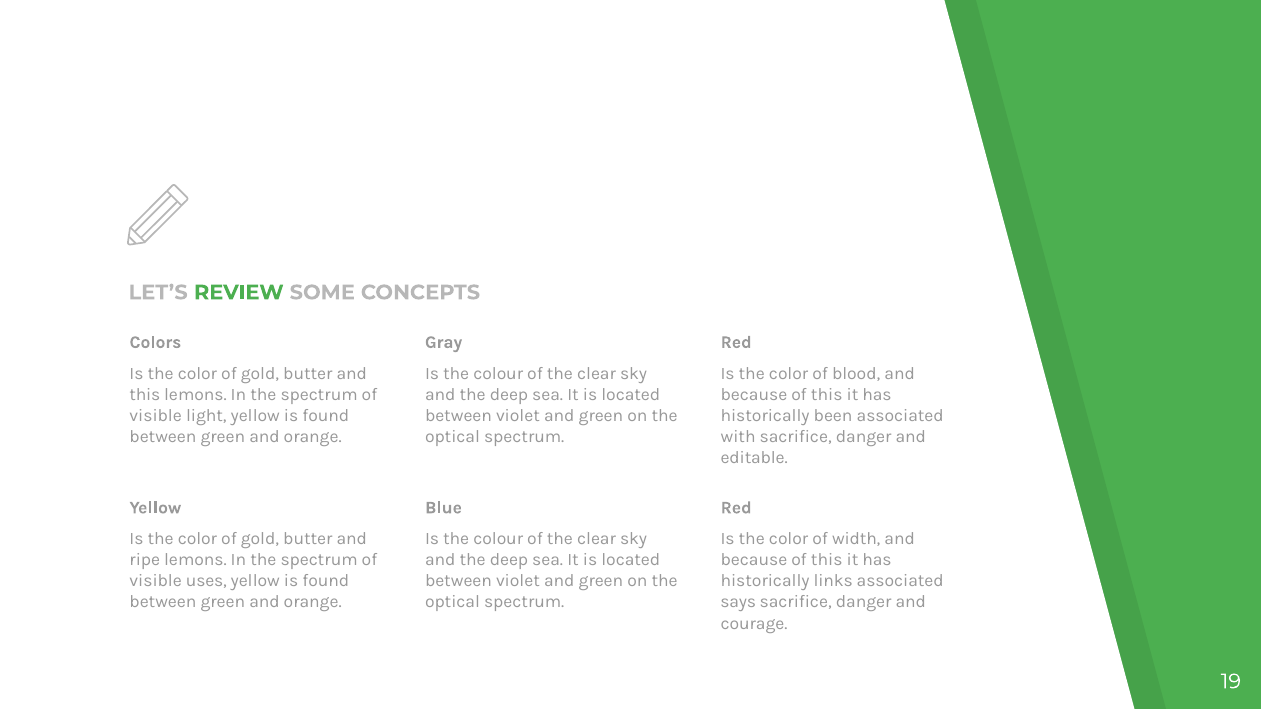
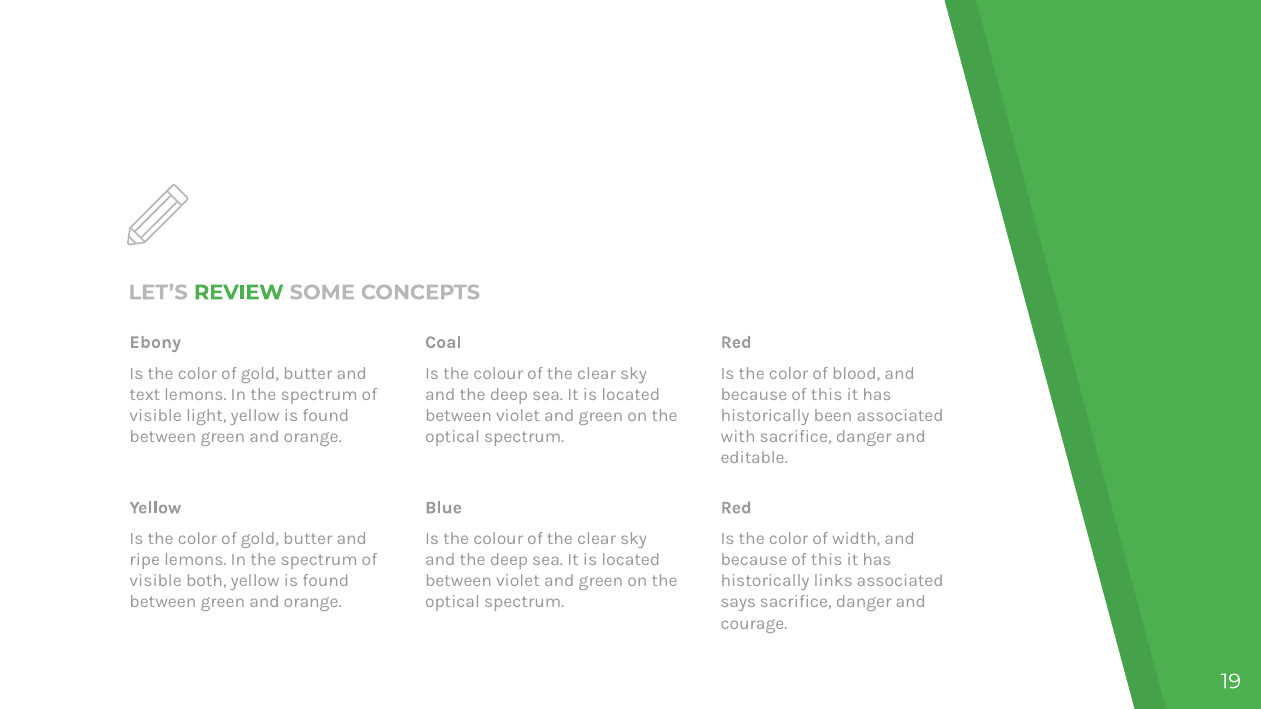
Colors: Colors -> Ebony
Gray: Gray -> Coal
this at (145, 395): this -> text
uses: uses -> both
